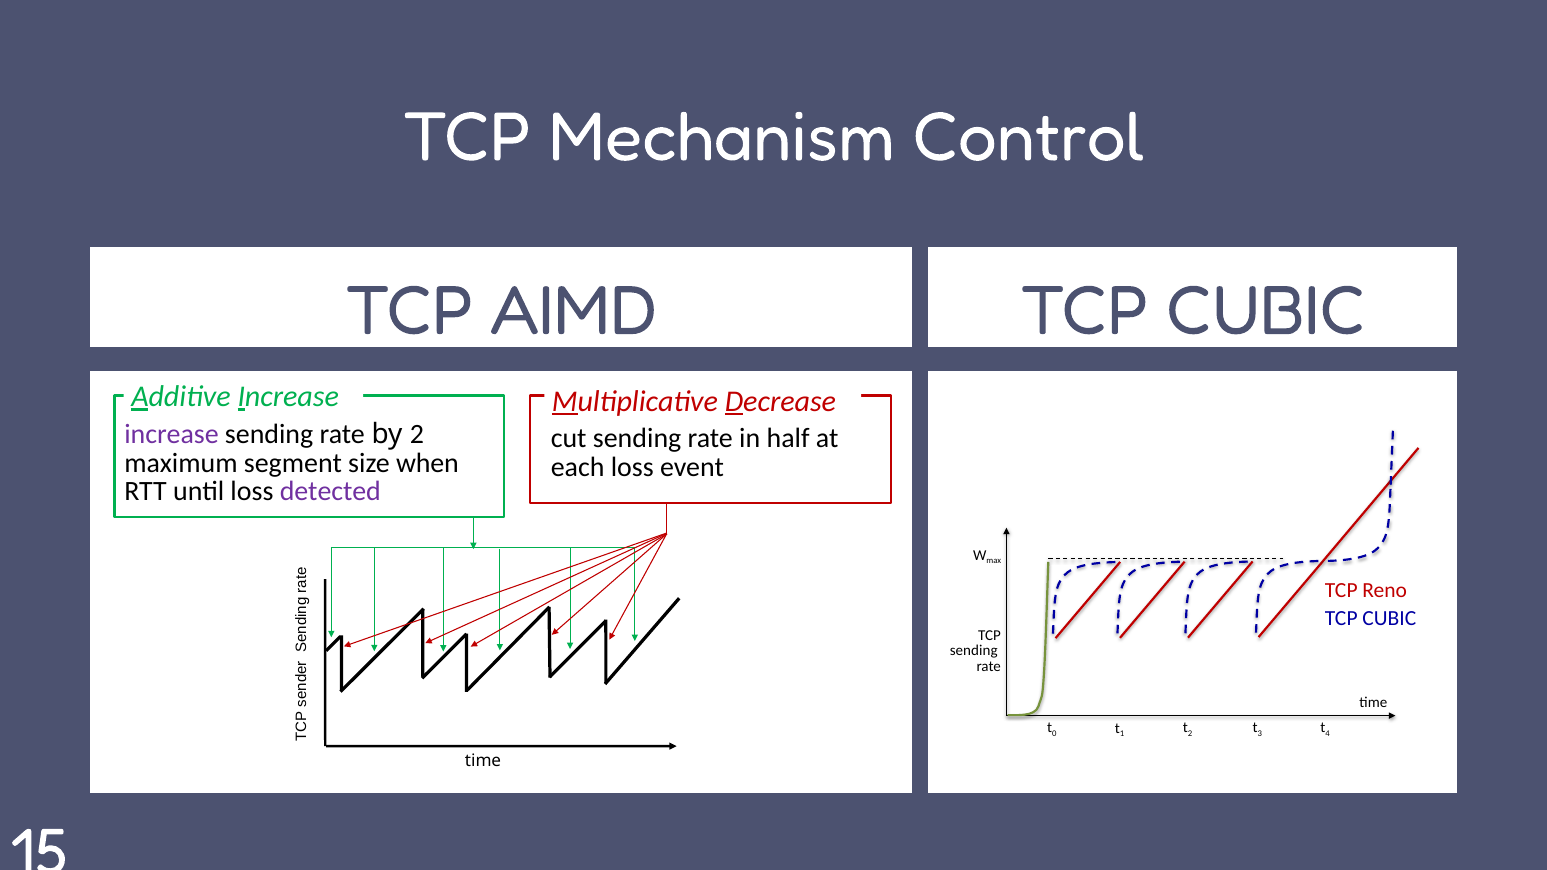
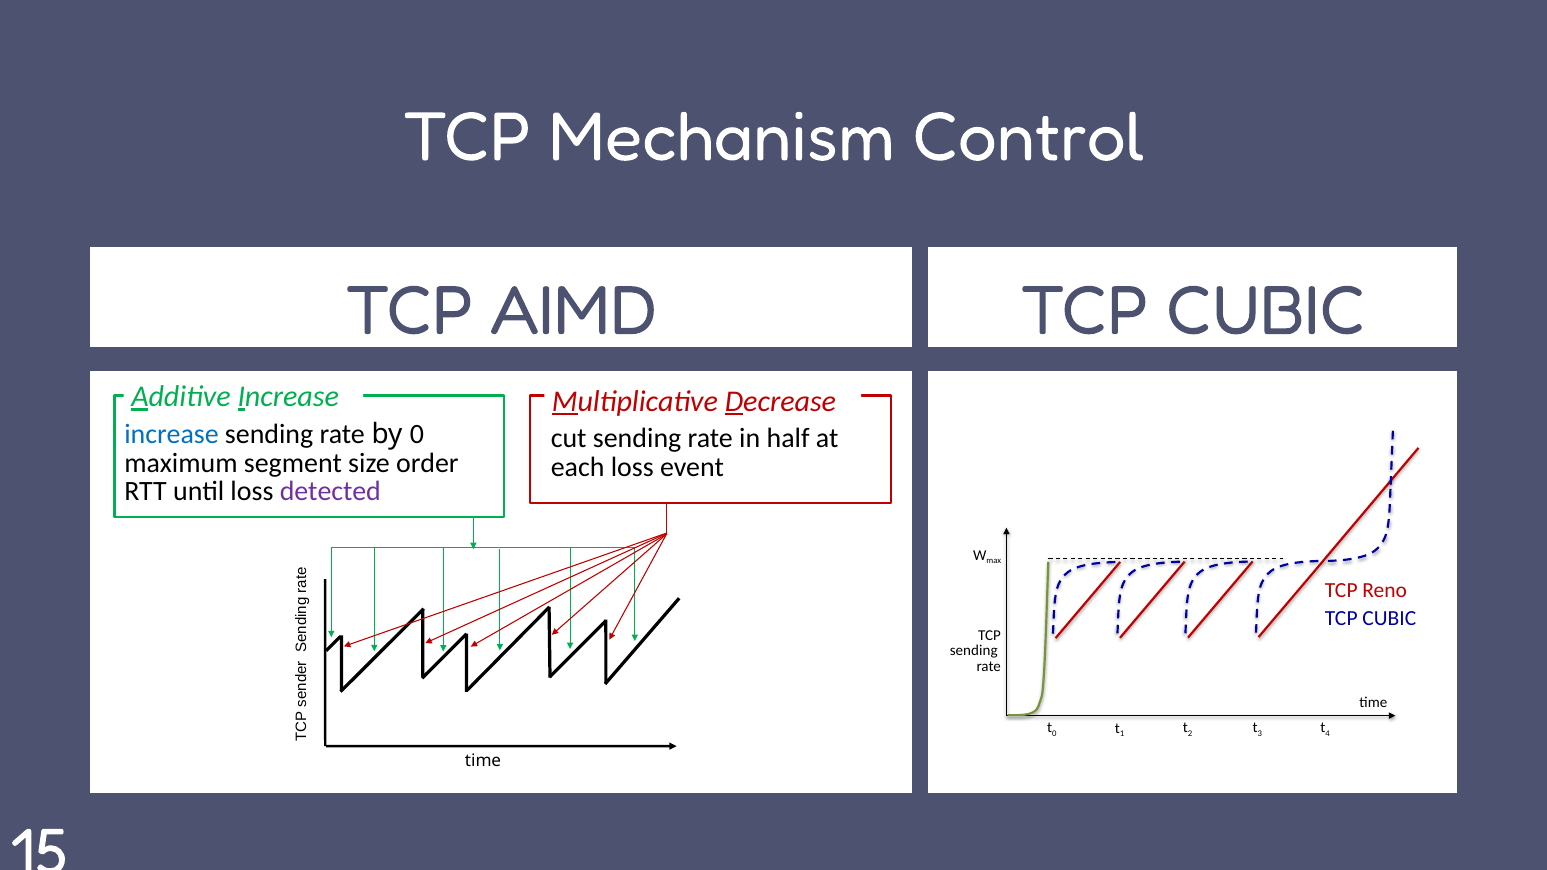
increase at (172, 434) colour: purple -> blue
by 2: 2 -> 0
when: when -> order
